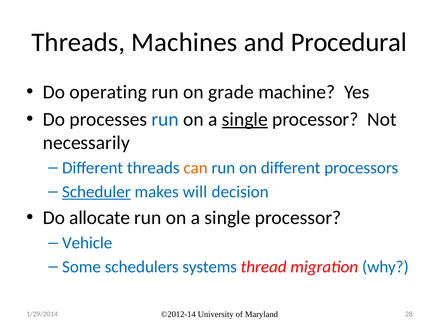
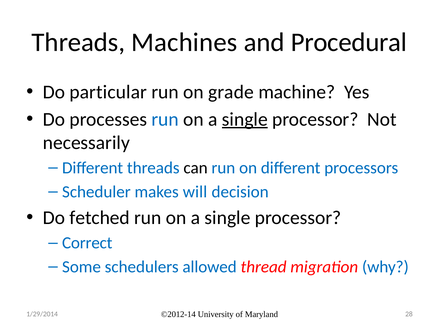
operating: operating -> particular
can colour: orange -> black
Scheduler underline: present -> none
allocate: allocate -> fetched
Vehicle: Vehicle -> Correct
systems: systems -> allowed
